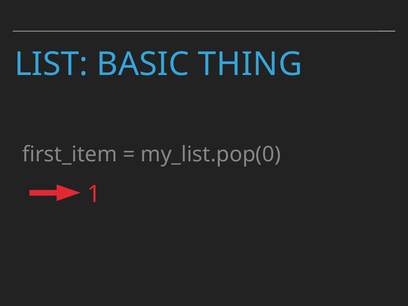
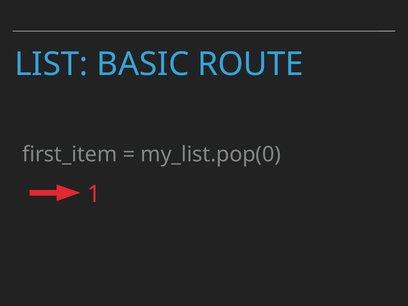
THING: THING -> ROUTE
